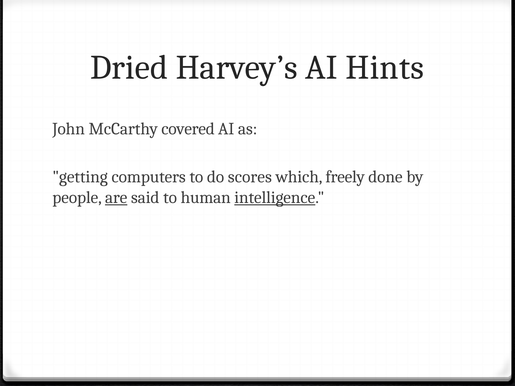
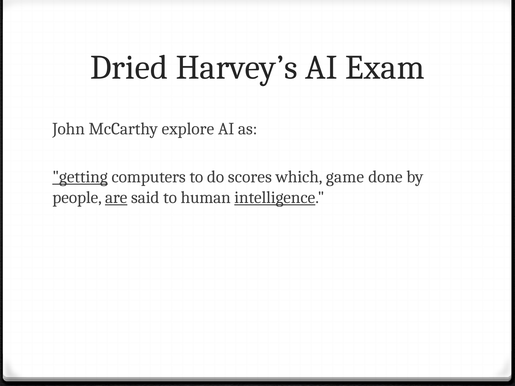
Hints: Hints -> Exam
covered: covered -> explore
getting underline: none -> present
freely: freely -> game
